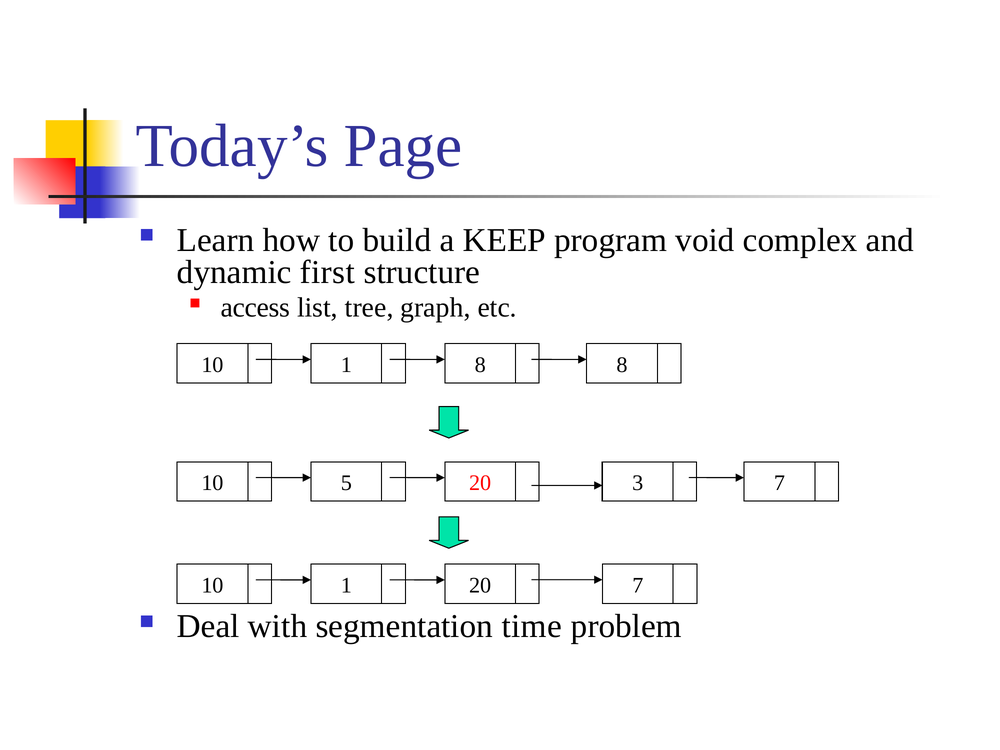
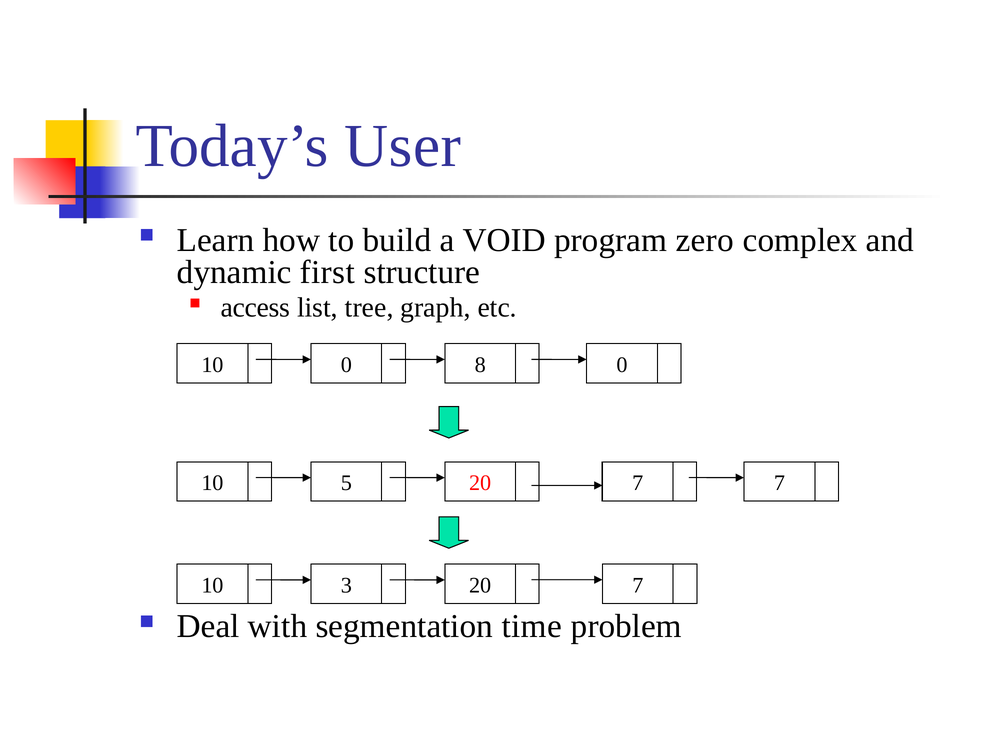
Page: Page -> User
KEEP: KEEP -> VOID
void: void -> zero
1 at (346, 365): 1 -> 0
8 8: 8 -> 0
5 3: 3 -> 7
1 at (346, 585): 1 -> 3
